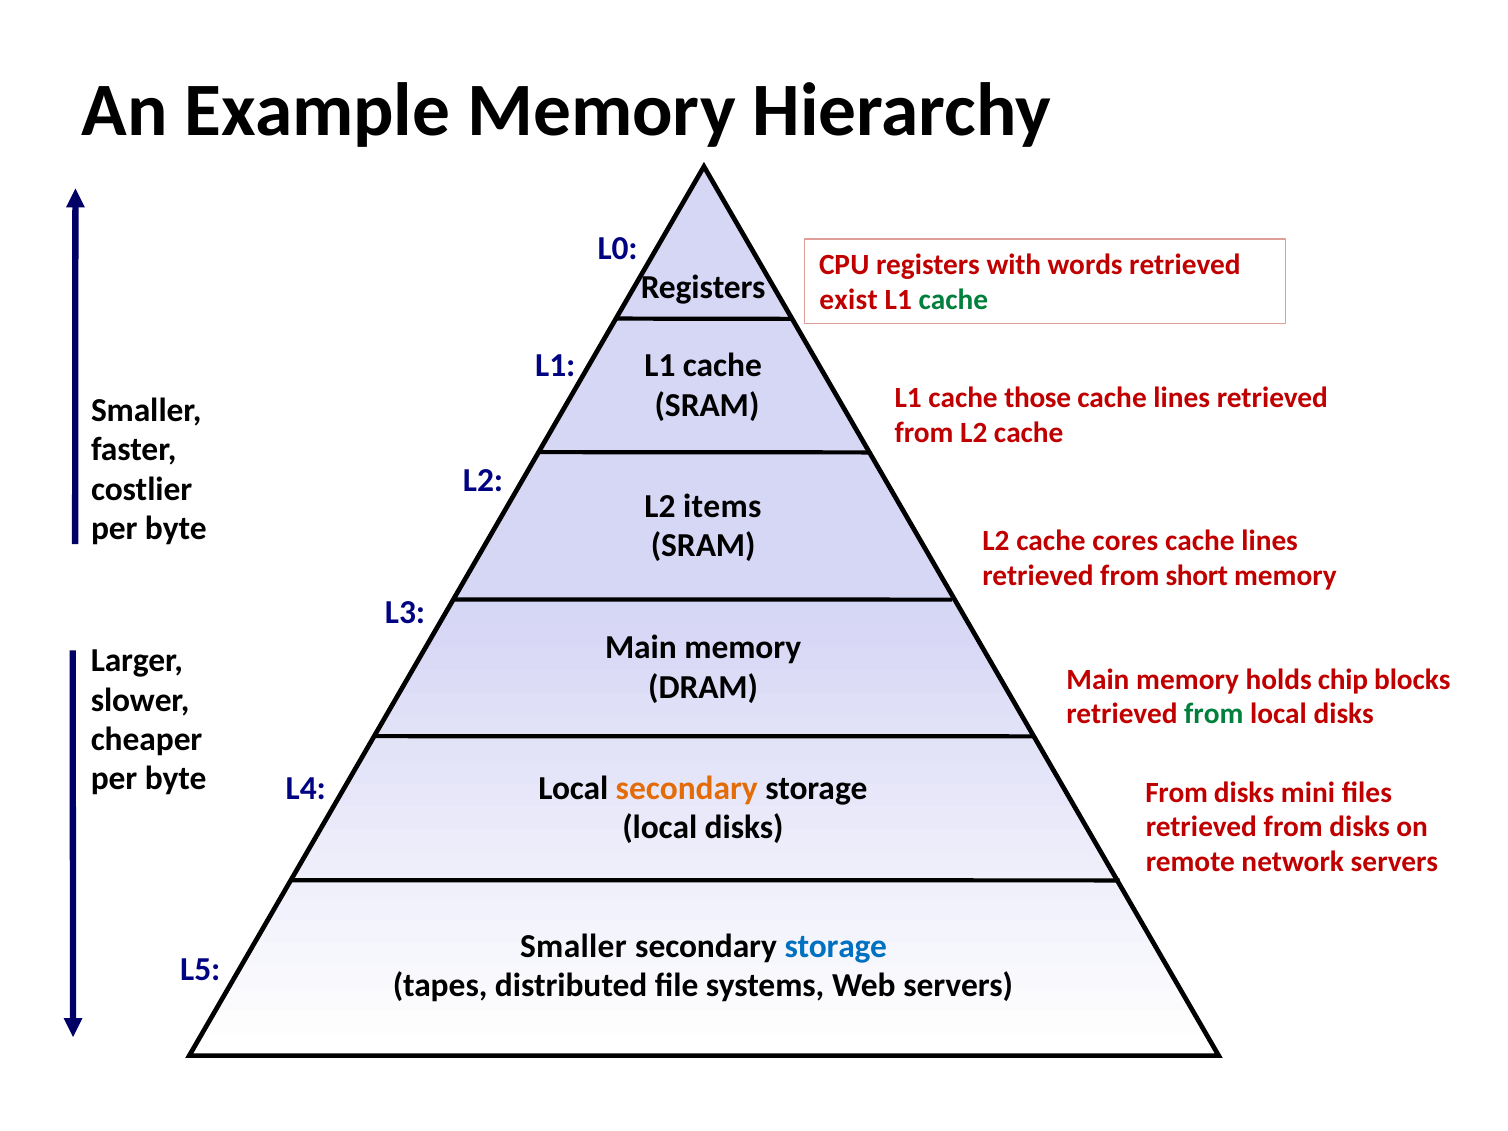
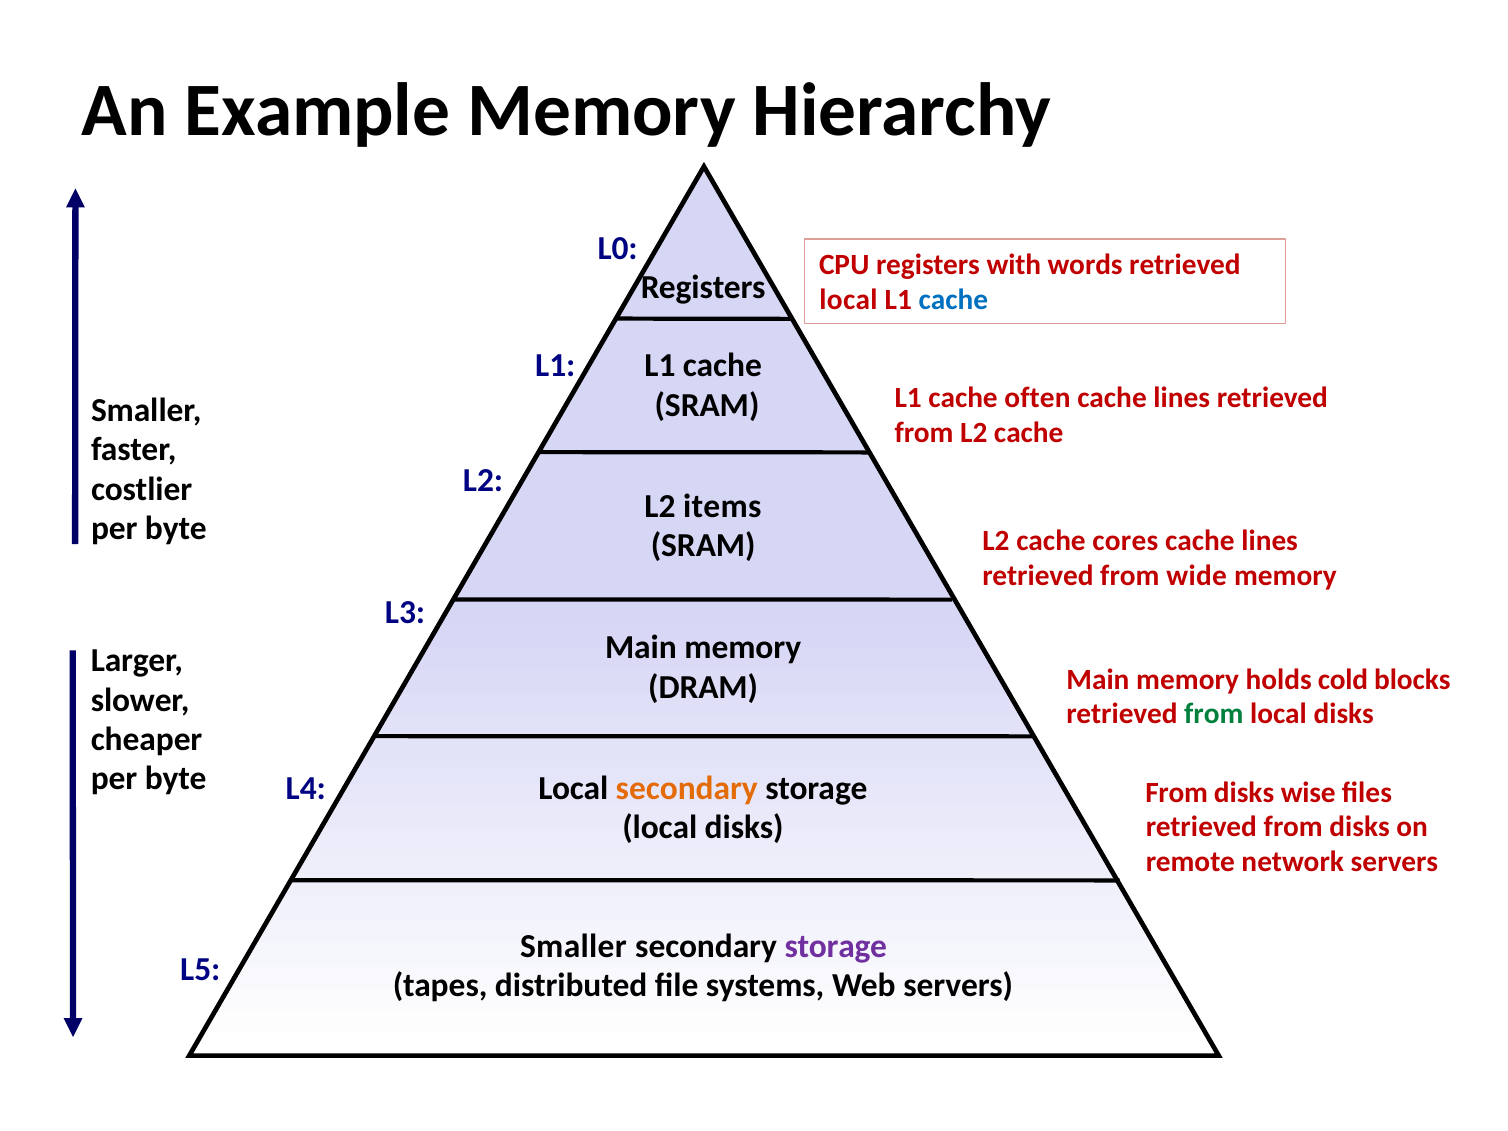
exist at (848, 299): exist -> local
cache at (953, 299) colour: green -> blue
those: those -> often
short: short -> wide
chip: chip -> cold
mini: mini -> wise
storage at (836, 946) colour: blue -> purple
